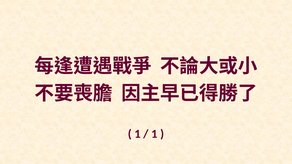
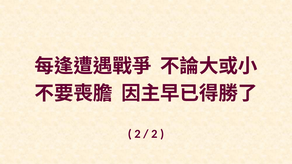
1 at (138, 134): 1 -> 2
1 at (154, 134): 1 -> 2
